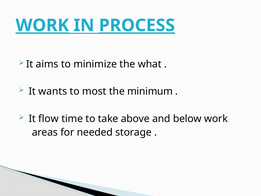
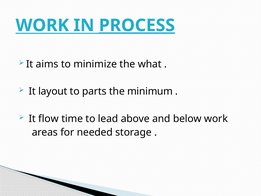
WORK at (42, 25) underline: present -> none
wants: wants -> layout
most: most -> parts
take: take -> lead
